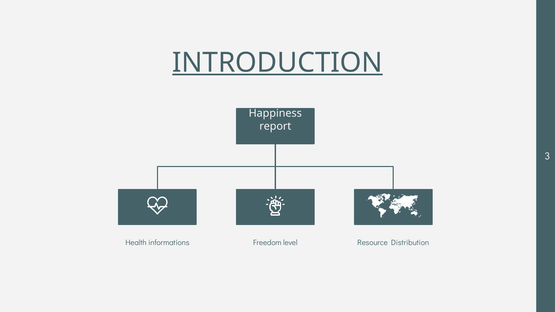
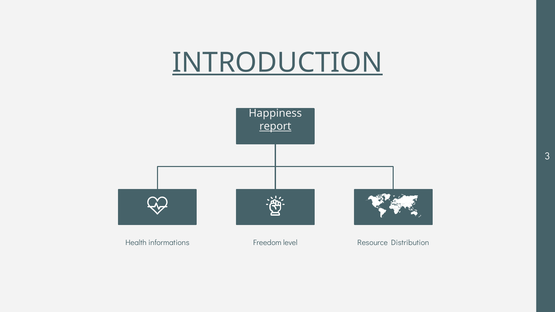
report underline: none -> present
